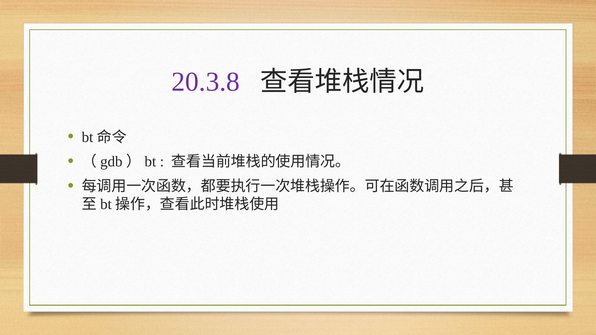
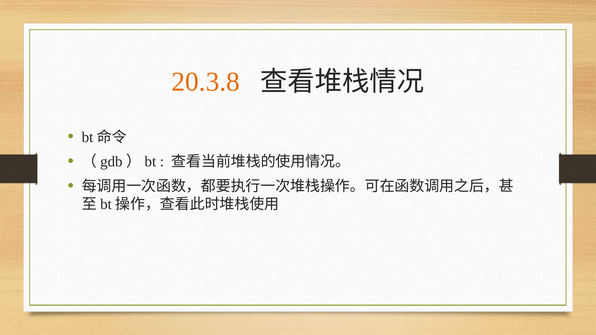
20.3.8 colour: purple -> orange
